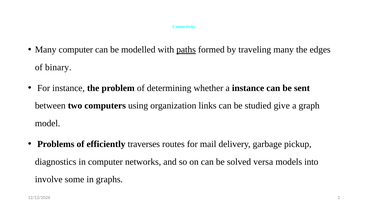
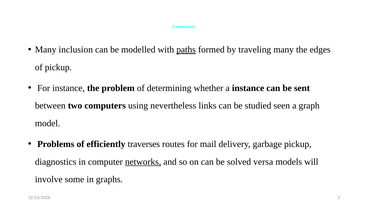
Many computer: computer -> inclusion
of binary: binary -> pickup
organization: organization -> nevertheless
give: give -> seen
networks underline: none -> present
into: into -> will
